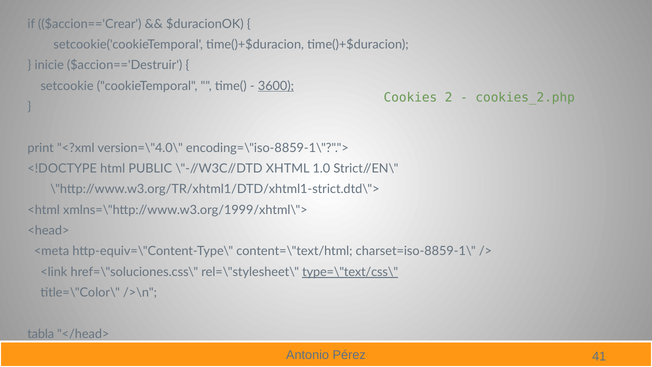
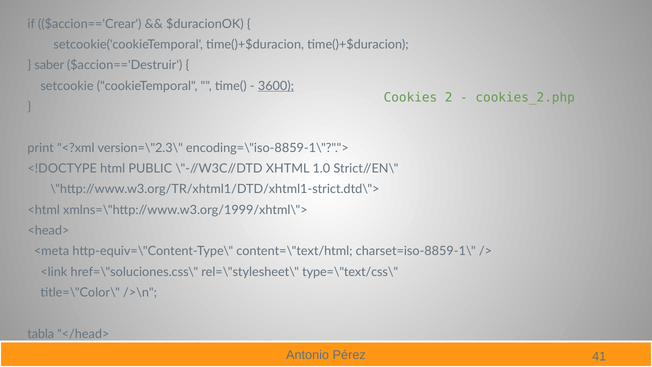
inicie: inicie -> saber
version=\"4.0\: version=\"4.0\ -> version=\"2.3\
type=\"text/css\ underline: present -> none
